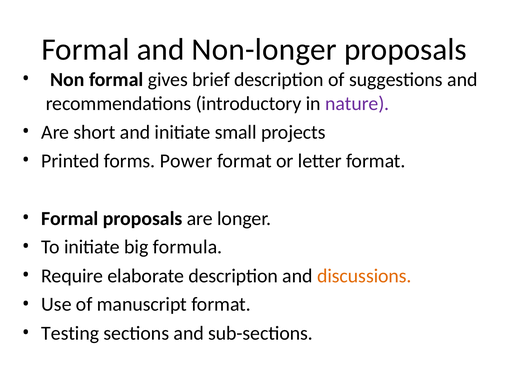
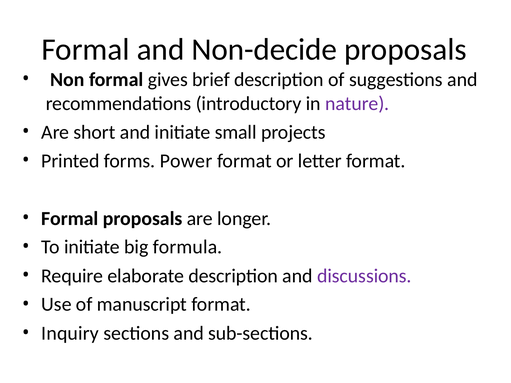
Non-longer: Non-longer -> Non-decide
discussions colour: orange -> purple
Testing: Testing -> Inquiry
